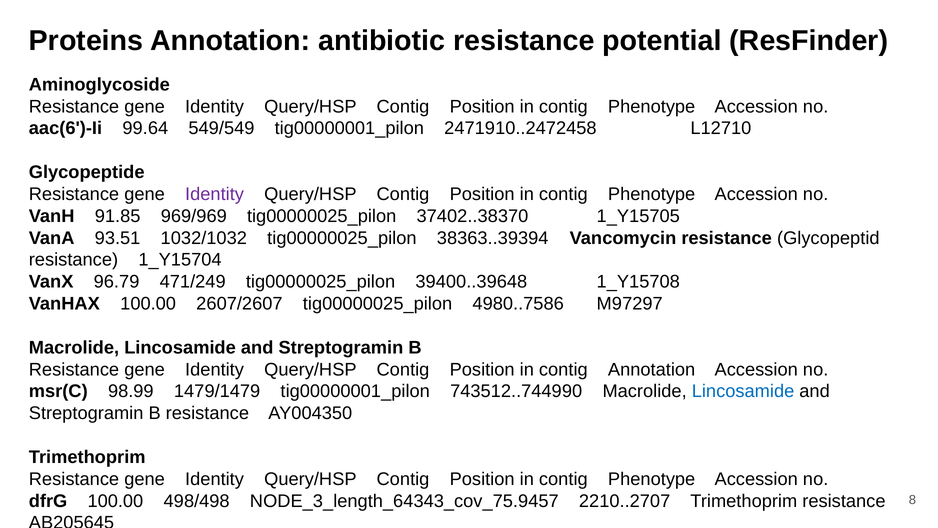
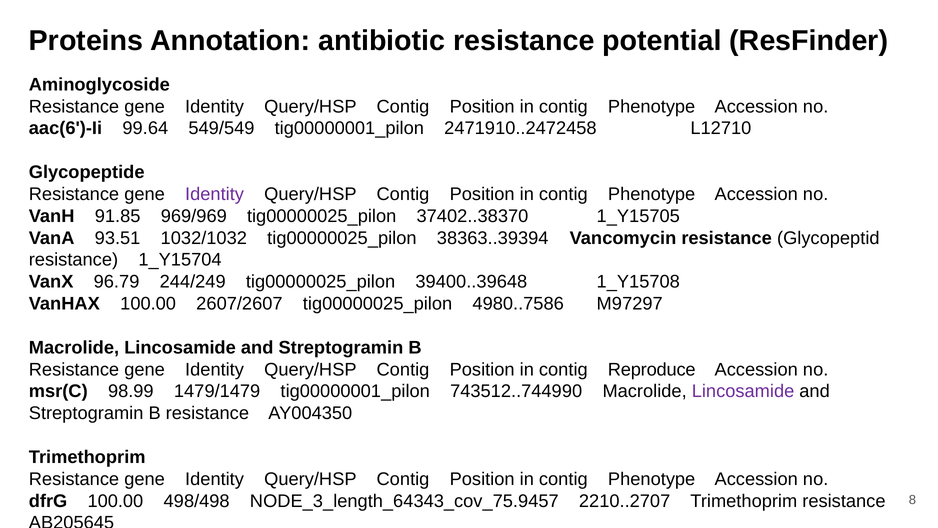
471/249: 471/249 -> 244/249
contig Annotation: Annotation -> Reproduce
Lincosamide at (743, 391) colour: blue -> purple
